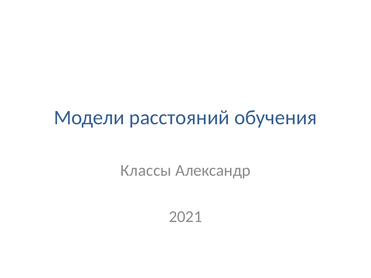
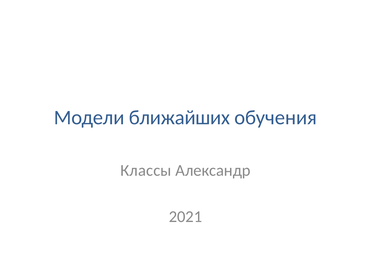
расстояний: расстояний -> ближайших
